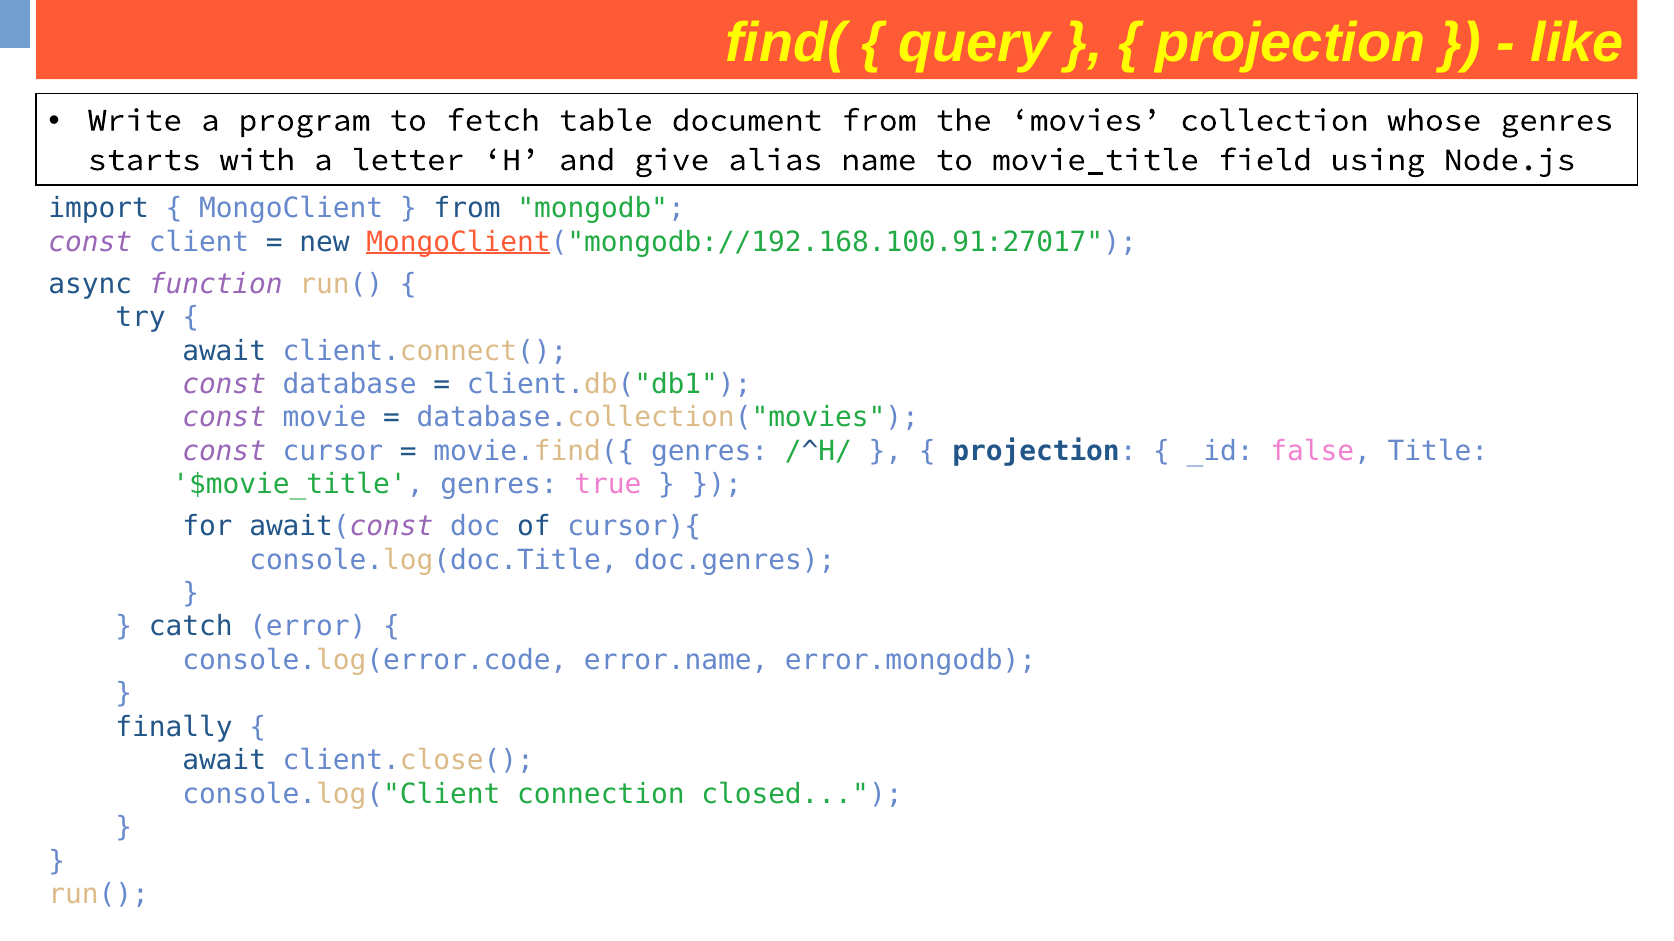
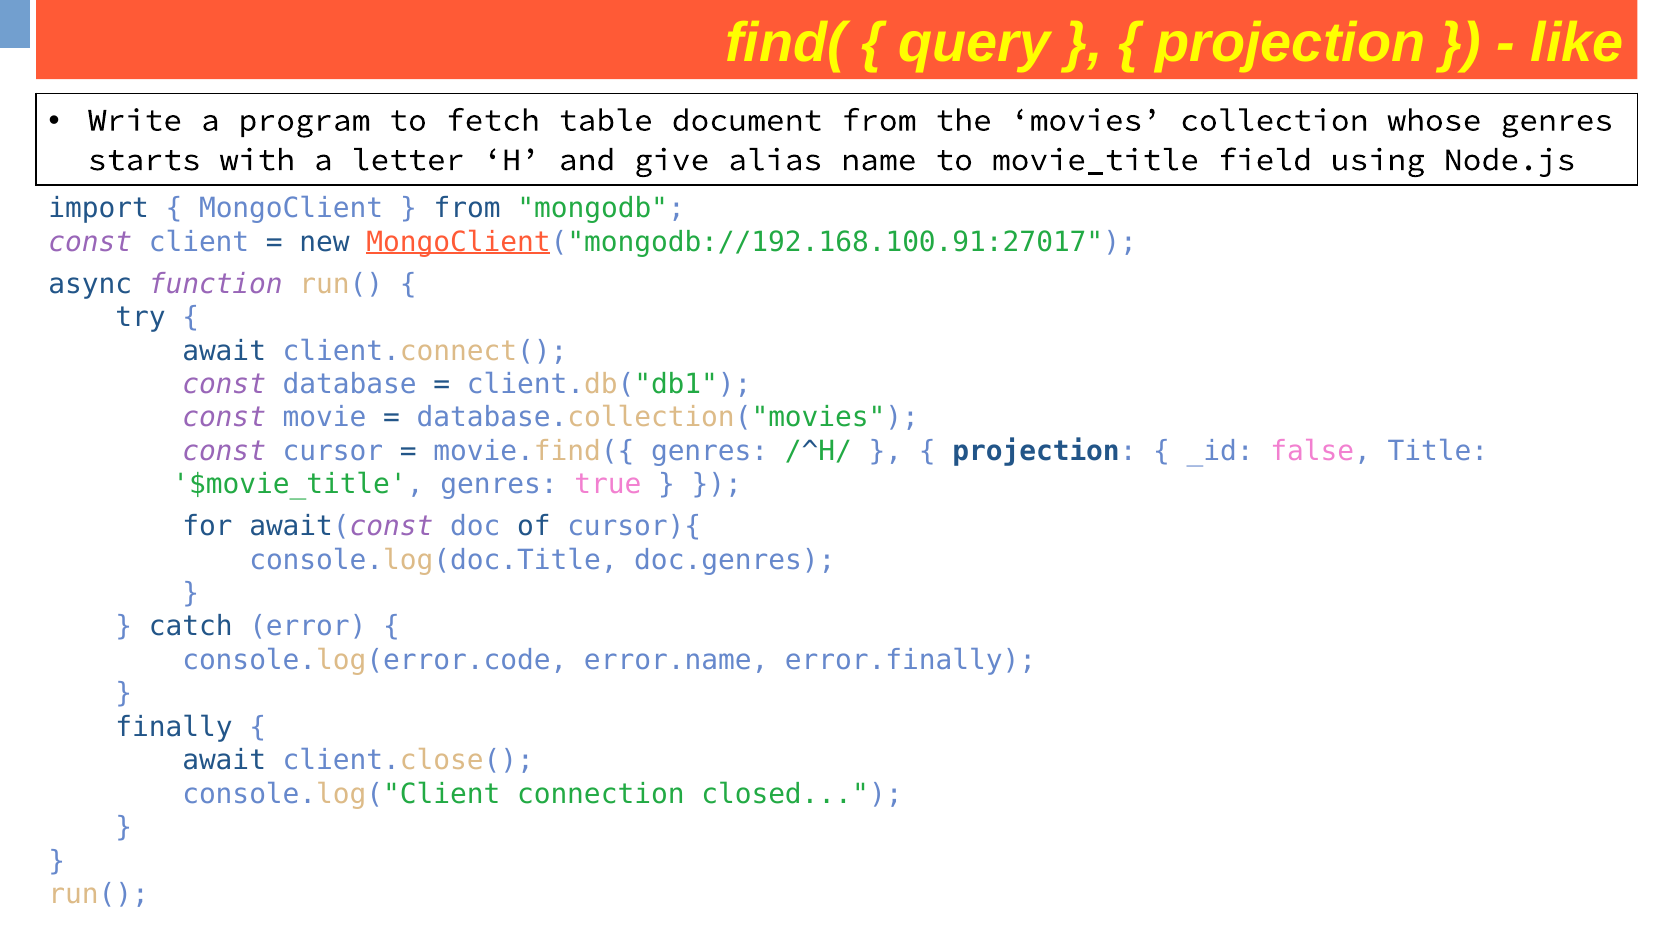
error.mongodb: error.mongodb -> error.finally
